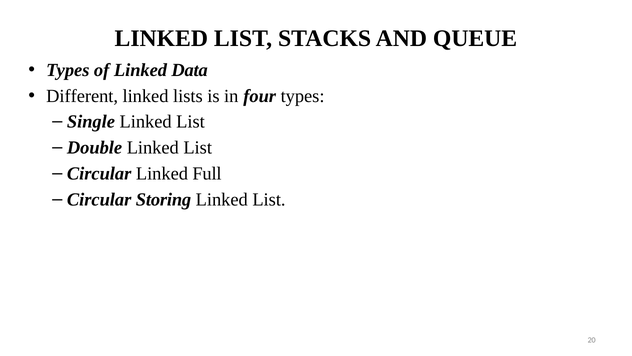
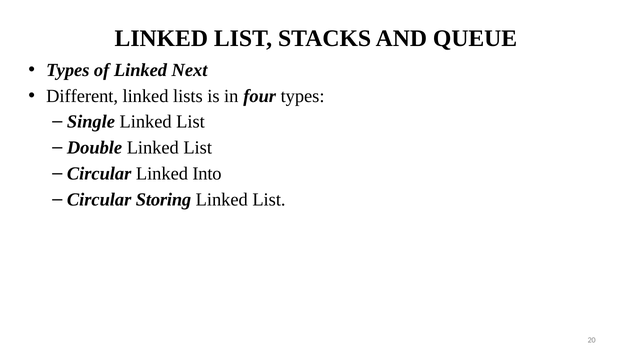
Data: Data -> Next
Full: Full -> Into
